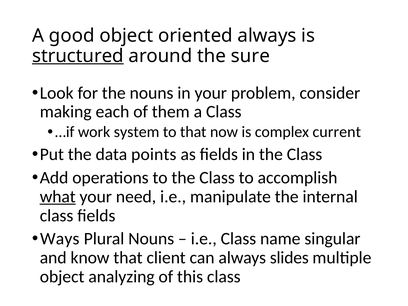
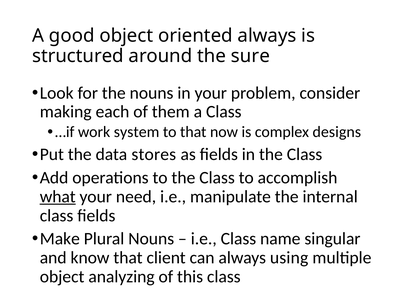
structured underline: present -> none
current: current -> designs
points: points -> stores
Ways: Ways -> Make
slides: slides -> using
